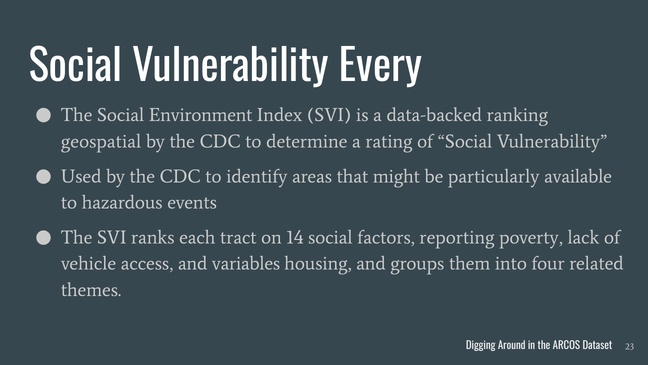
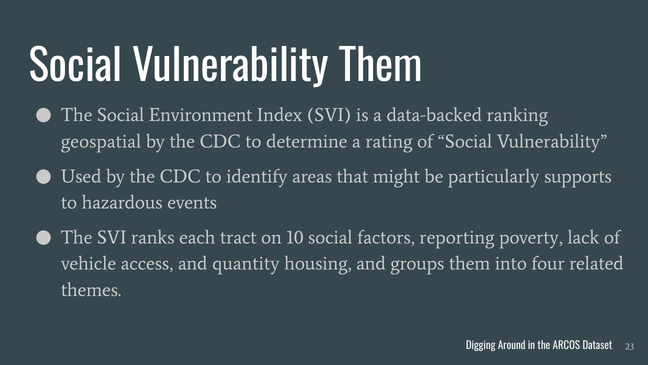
Vulnerability Every: Every -> Them
available: available -> supports
14: 14 -> 10
variables: variables -> quantity
